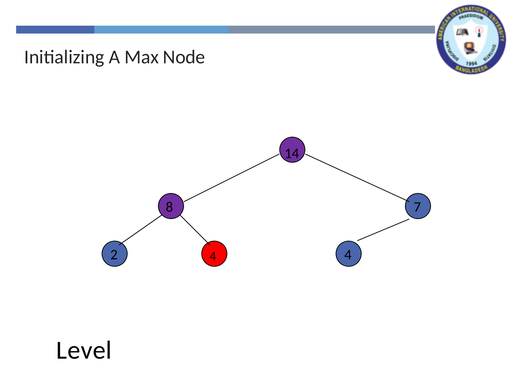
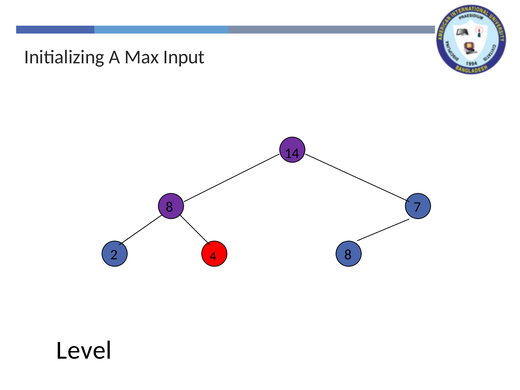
Node: Node -> Input
2 4: 4 -> 8
